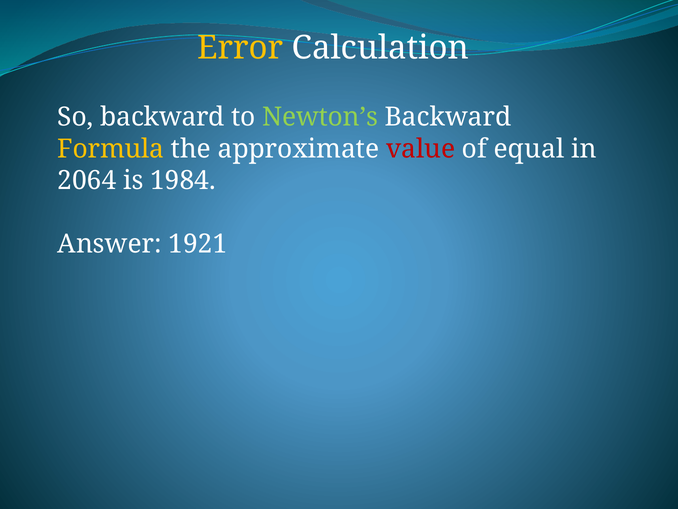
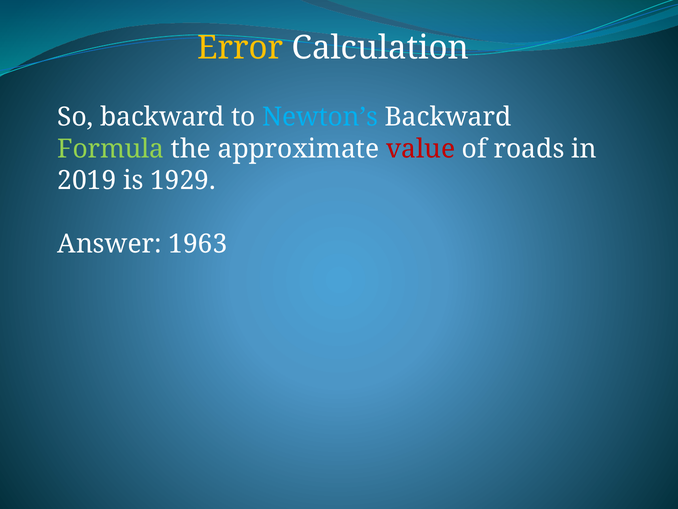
Newton’s colour: light green -> light blue
Formula colour: yellow -> light green
equal: equal -> roads
2064: 2064 -> 2019
1984: 1984 -> 1929
1921: 1921 -> 1963
